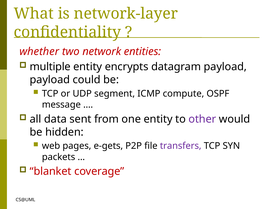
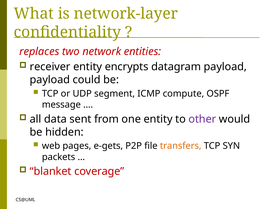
whether: whether -> replaces
multiple: multiple -> receiver
transfers colour: purple -> orange
